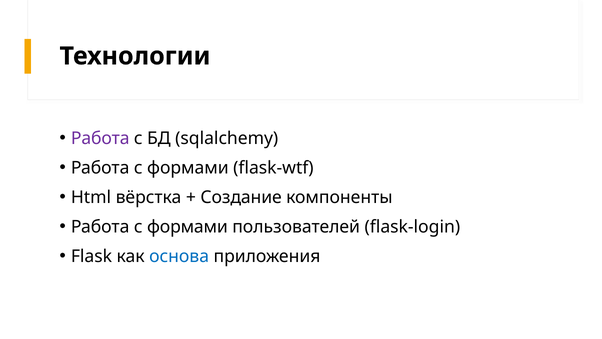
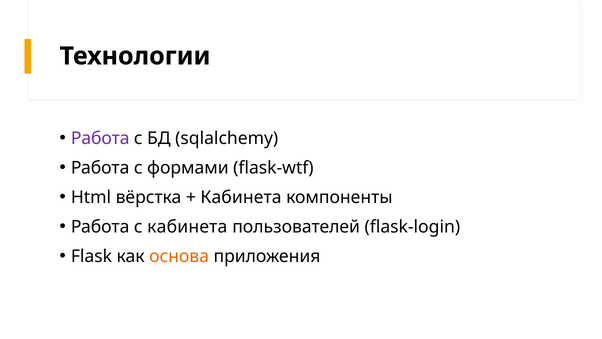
Создание at (241, 197): Создание -> Кабинета
формами at (187, 227): формами -> кабинета
основа colour: blue -> orange
